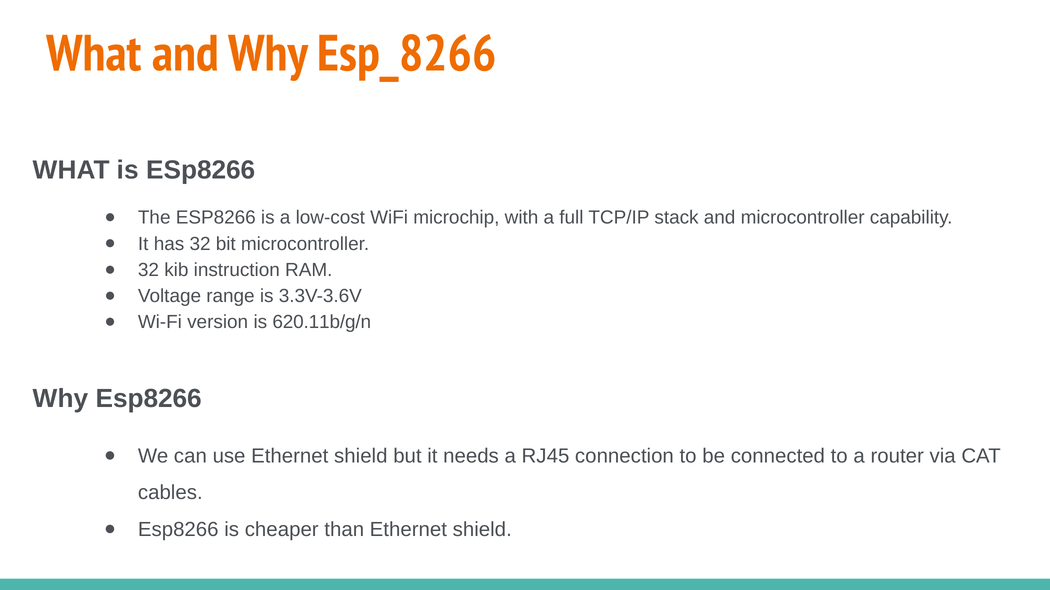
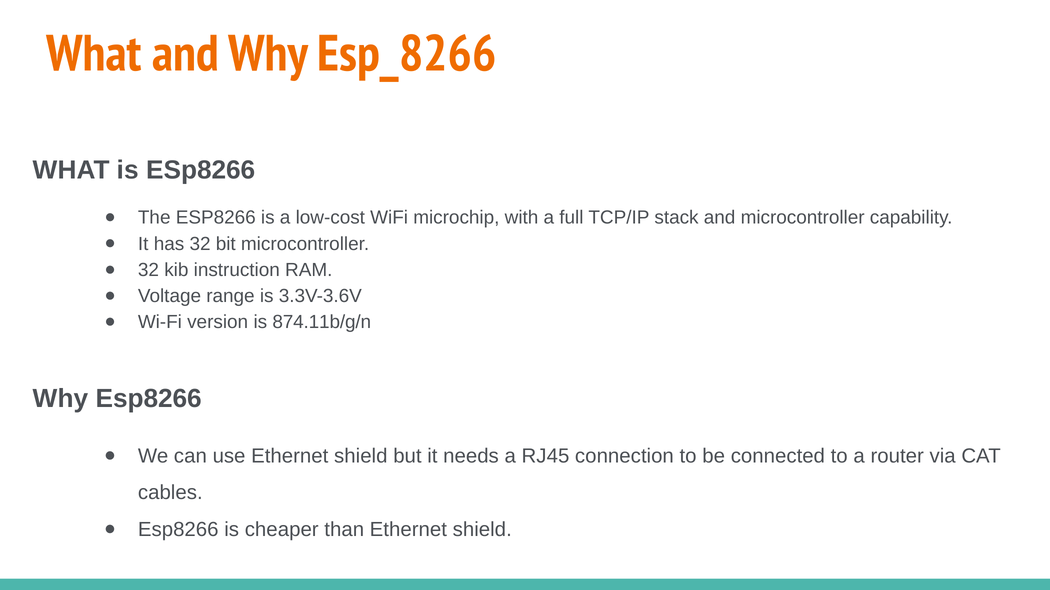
620.11b/g/n: 620.11b/g/n -> 874.11b/g/n
